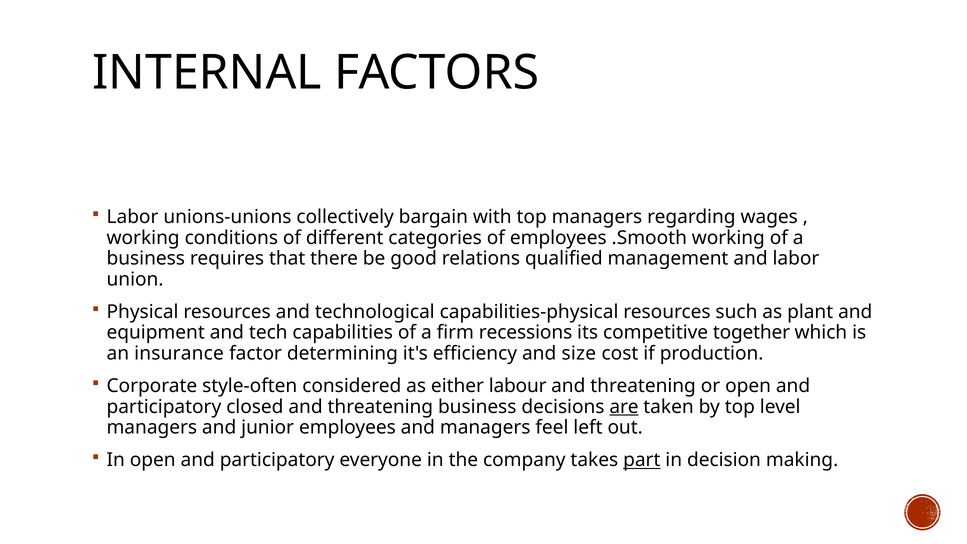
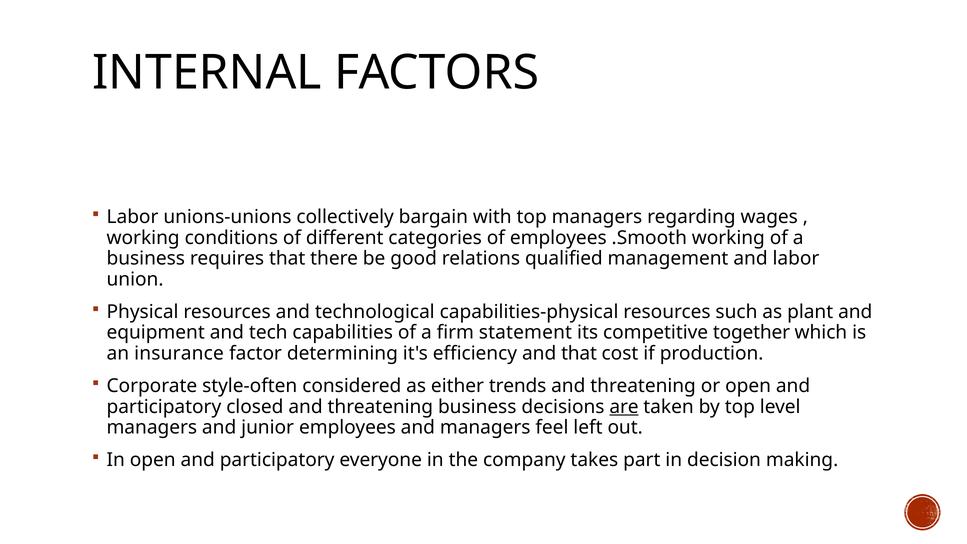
recessions: recessions -> statement
and size: size -> that
labour: labour -> trends
part underline: present -> none
